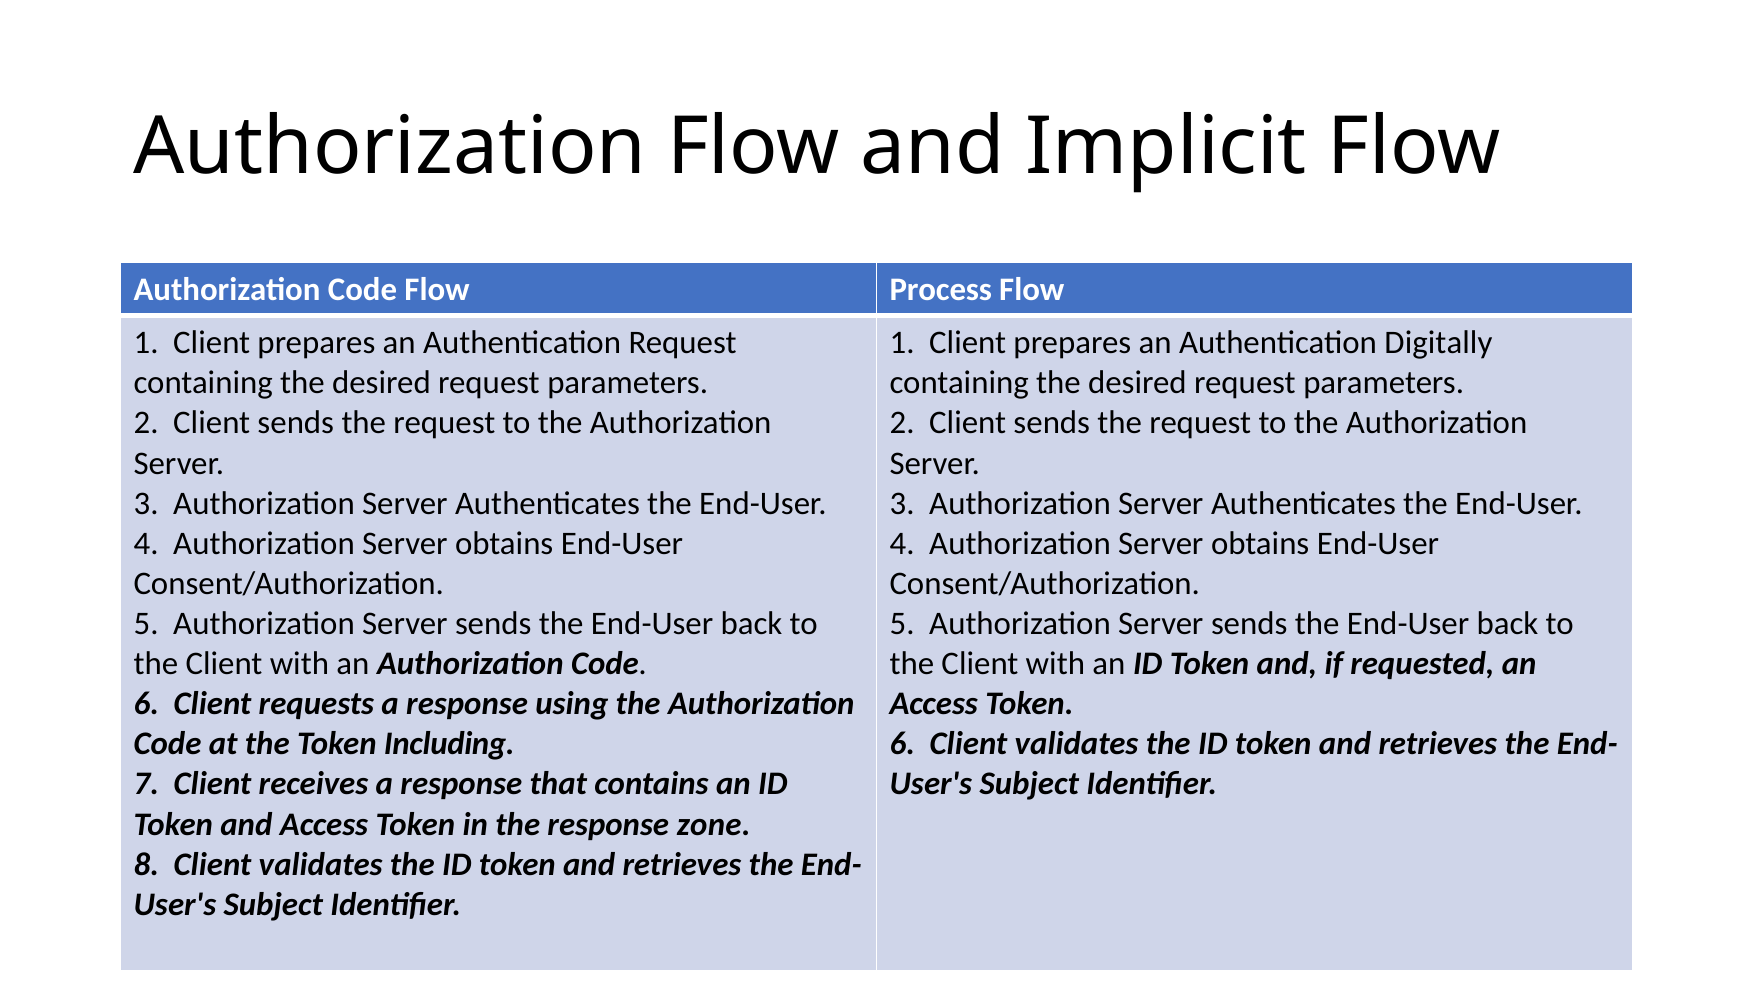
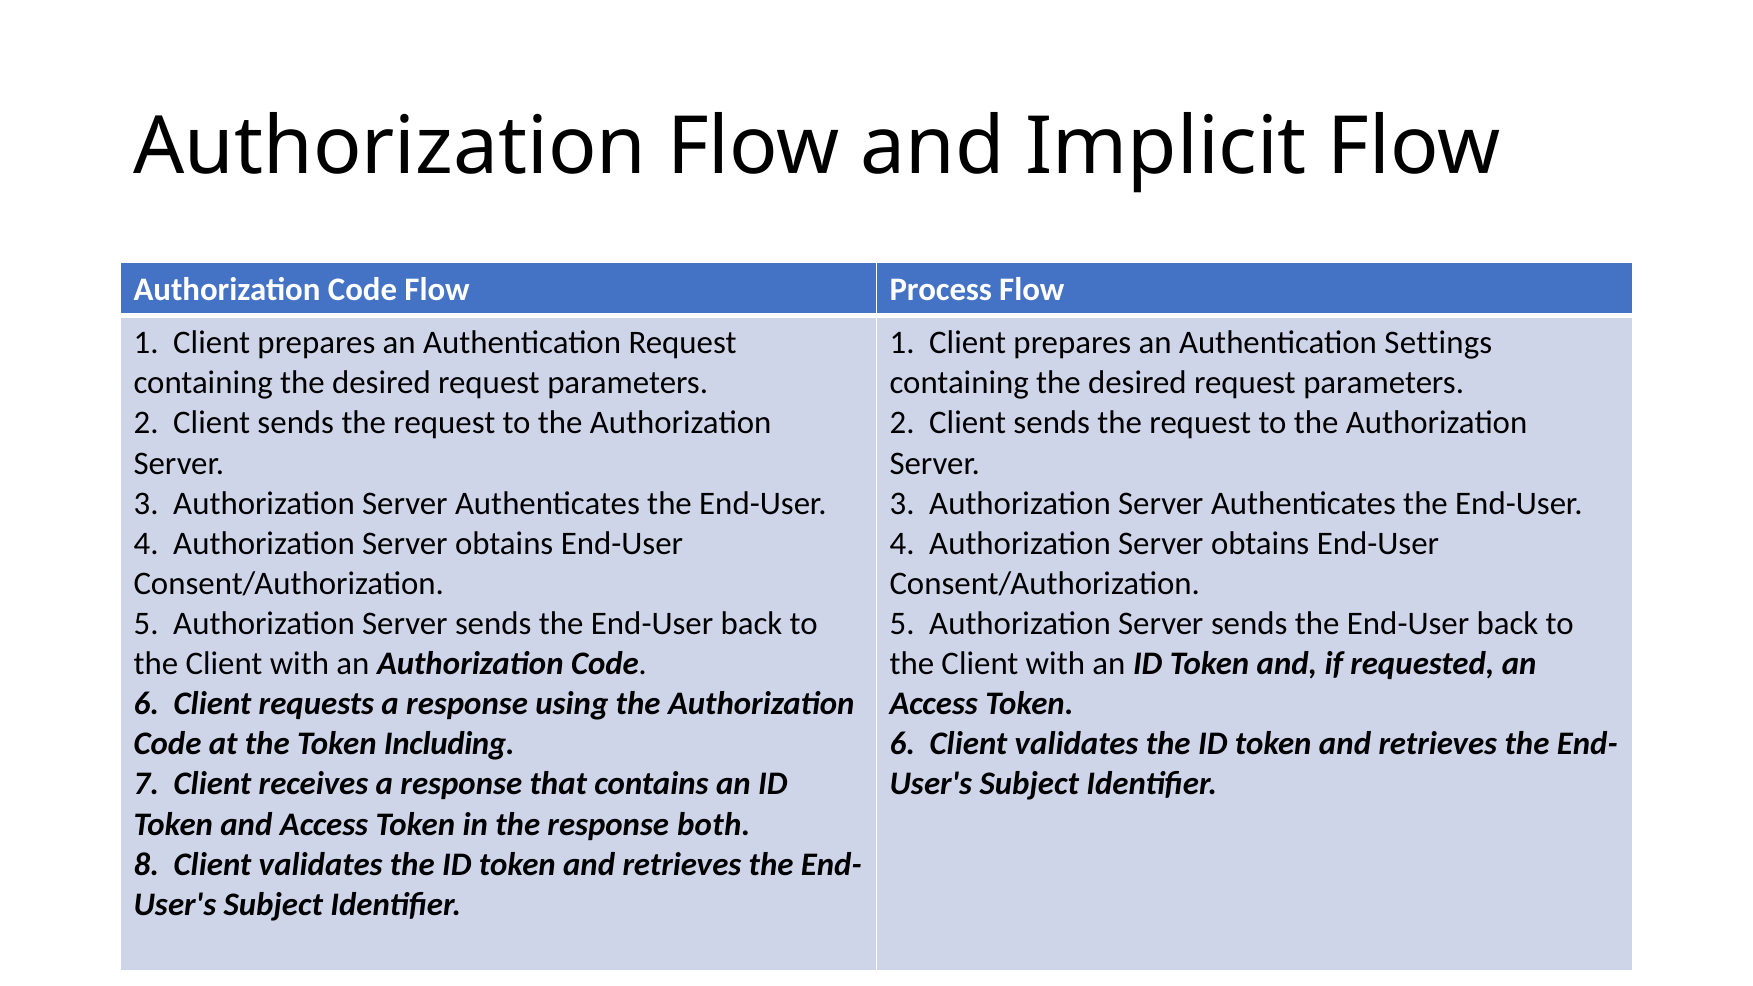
Digitally: Digitally -> Settings
zone: zone -> both
